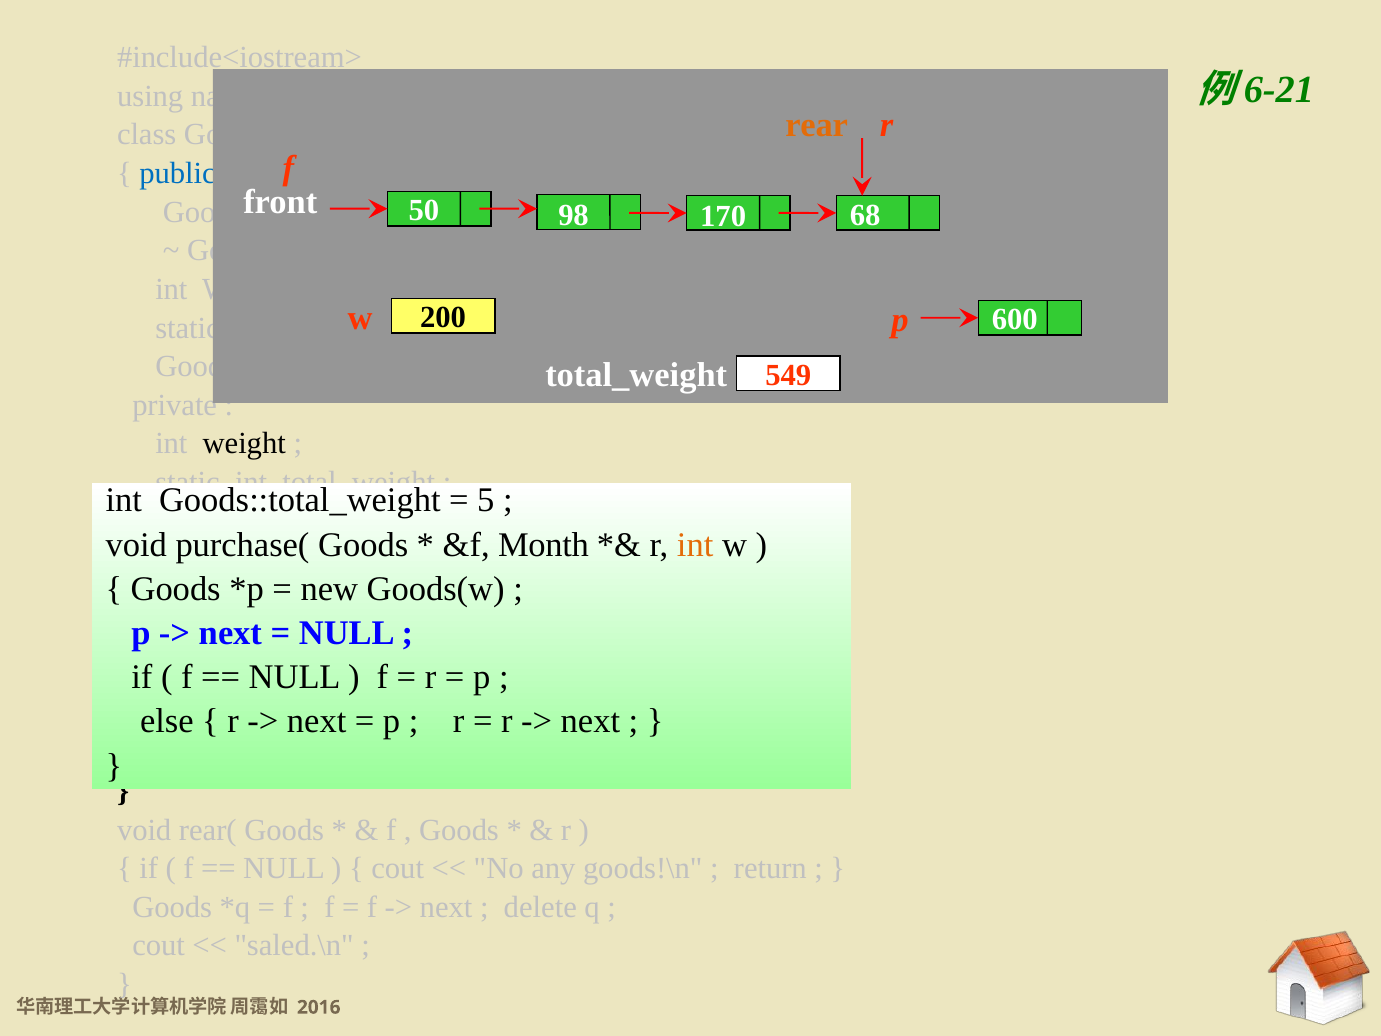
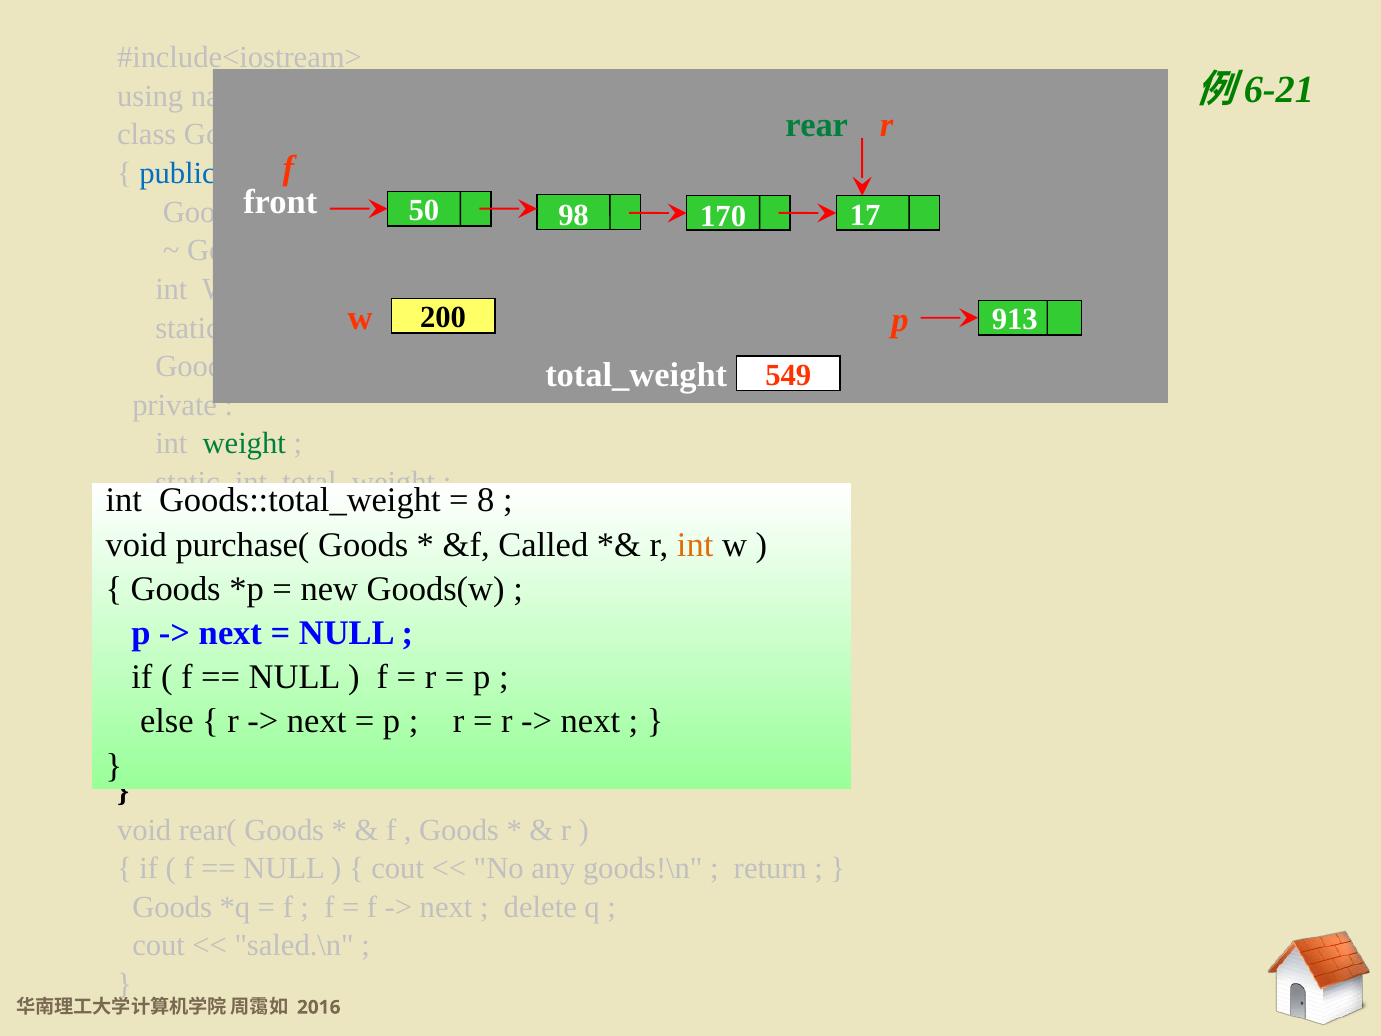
rear colour: orange -> green
68: 68 -> 17
600: 600 -> 913
weight at (244, 444) colour: black -> green
5: 5 -> 8
Month: Month -> Called
